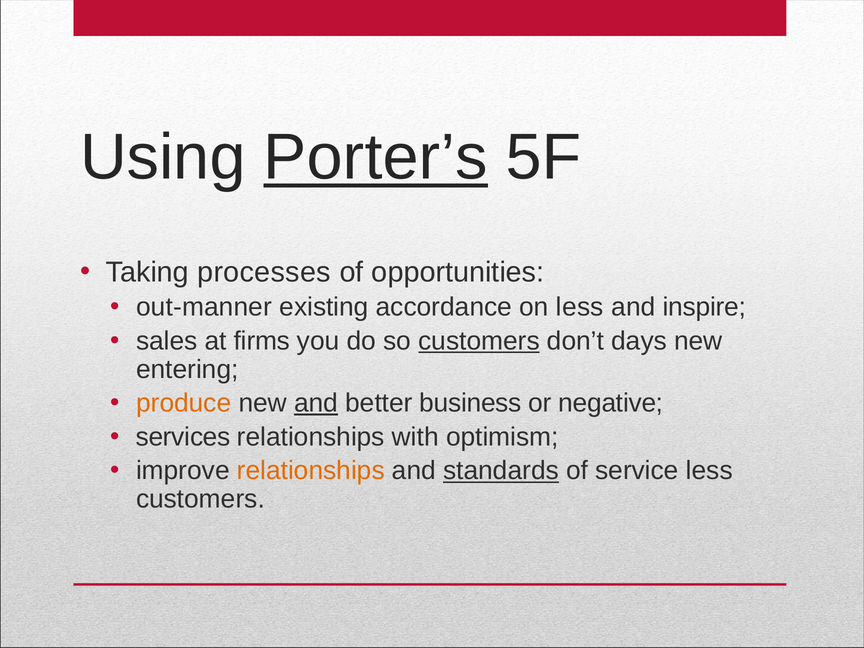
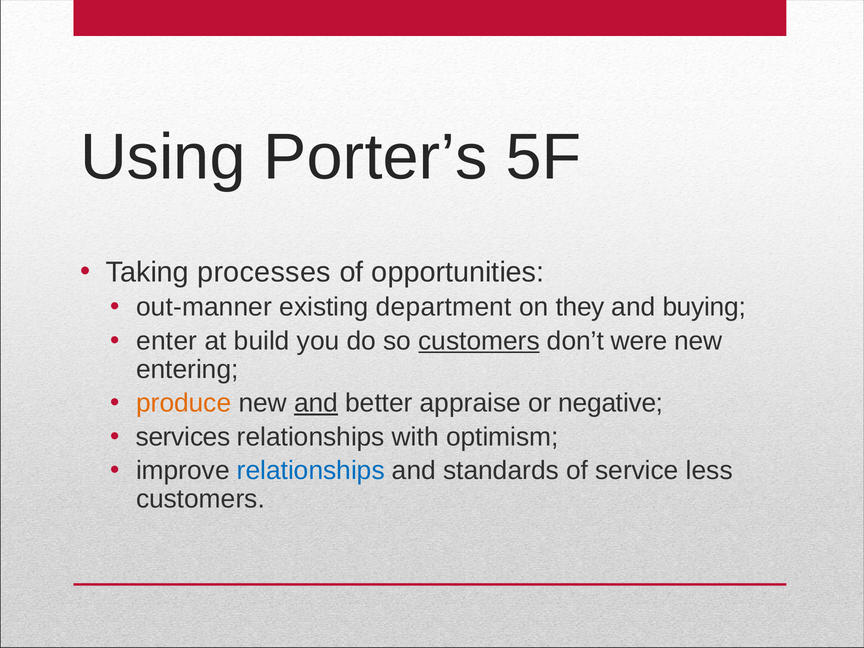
Porter’s underline: present -> none
accordance: accordance -> department
on less: less -> they
inspire: inspire -> buying
sales: sales -> enter
firms: firms -> build
days: days -> were
business: business -> appraise
relationships at (311, 471) colour: orange -> blue
standards underline: present -> none
